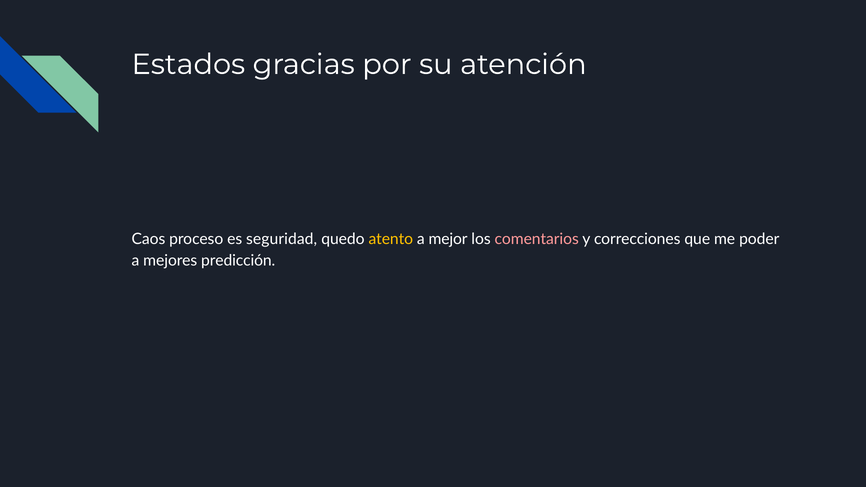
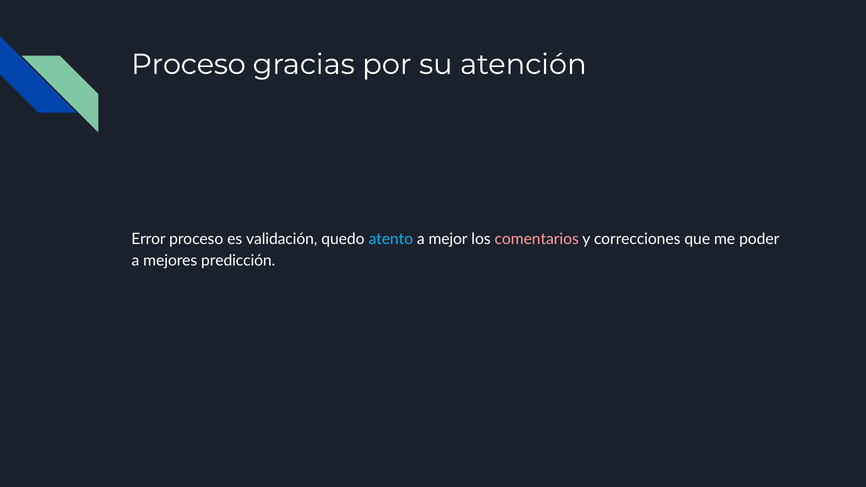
Estados at (188, 64): Estados -> Proceso
Caos: Caos -> Error
seguridad: seguridad -> validación
atento colour: yellow -> light blue
